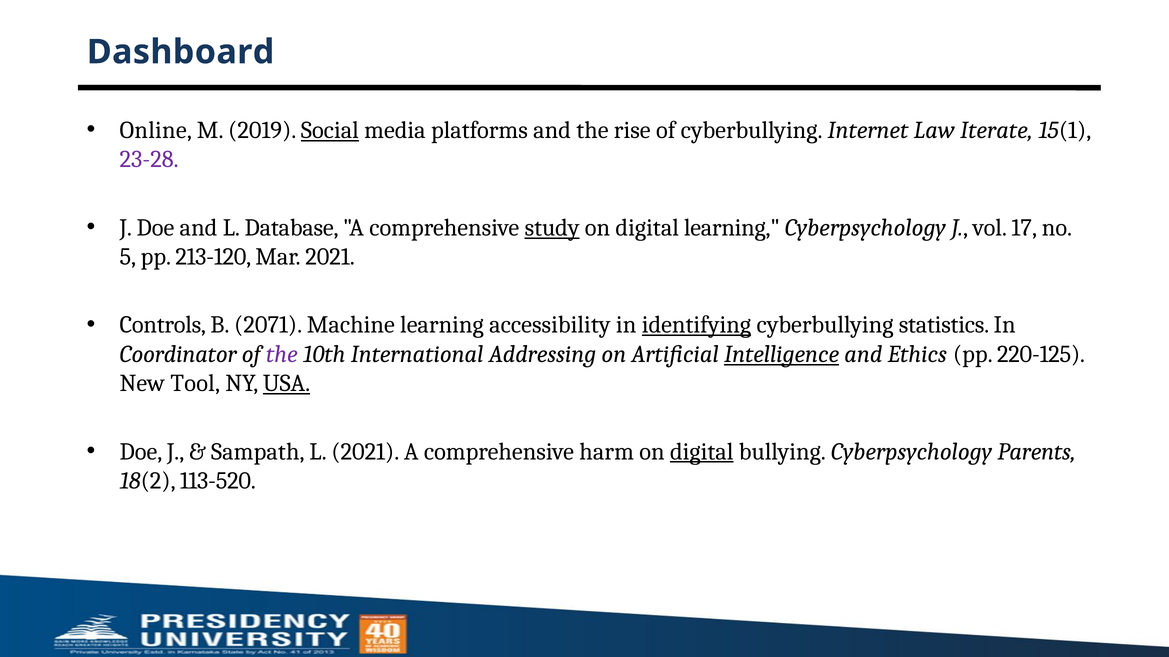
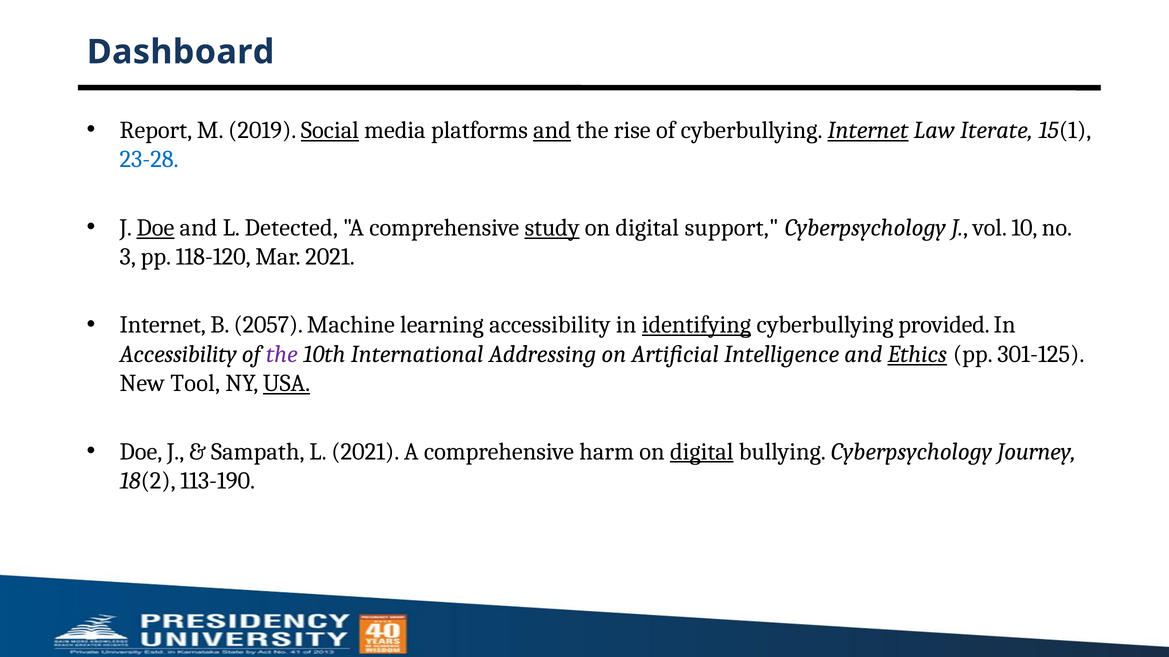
Online: Online -> Report
and at (552, 130) underline: none -> present
Internet at (868, 130) underline: none -> present
23-28 colour: purple -> blue
Doe at (155, 228) underline: none -> present
Database: Database -> Detected
digital learning: learning -> support
17: 17 -> 10
5: 5 -> 3
213-120: 213-120 -> 118-120
Controls at (163, 325): Controls -> Internet
2071: 2071 -> 2057
statistics: statistics -> provided
Coordinator at (178, 354): Coordinator -> Accessibility
Intelligence underline: present -> none
Ethics underline: none -> present
220-125: 220-125 -> 301-125
Parents: Parents -> Journey
113-520: 113-520 -> 113-190
